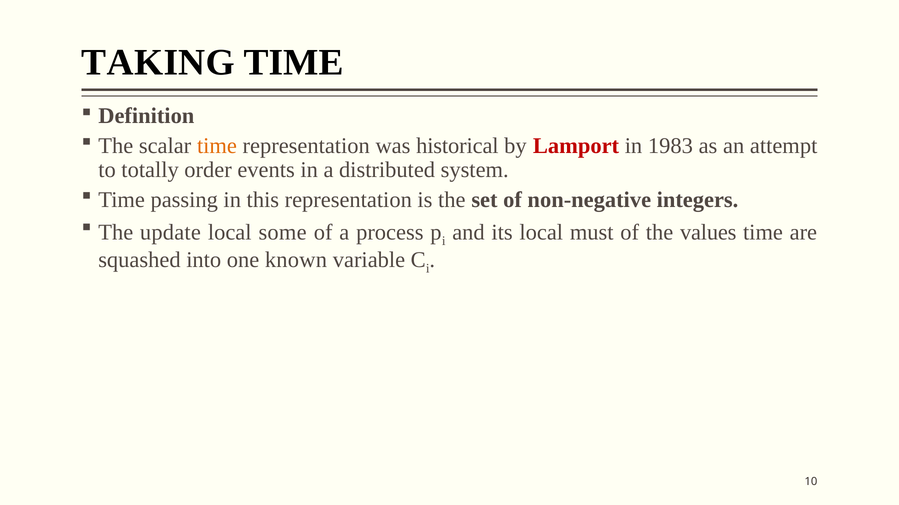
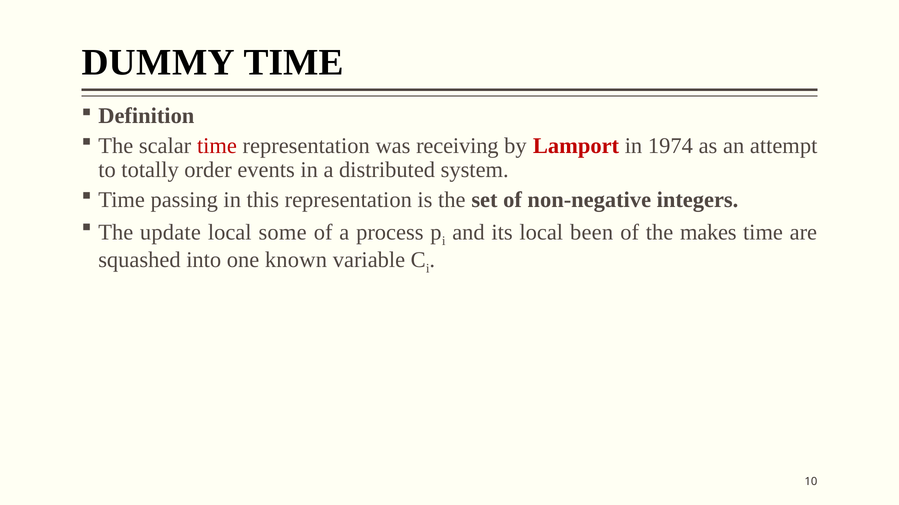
TAKING: TAKING -> DUMMY
time at (217, 146) colour: orange -> red
historical: historical -> receiving
1983: 1983 -> 1974
must: must -> been
values: values -> makes
